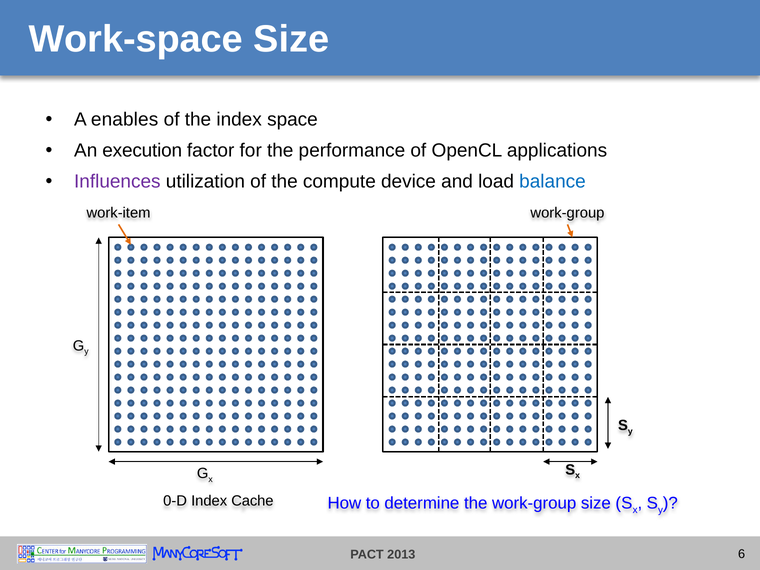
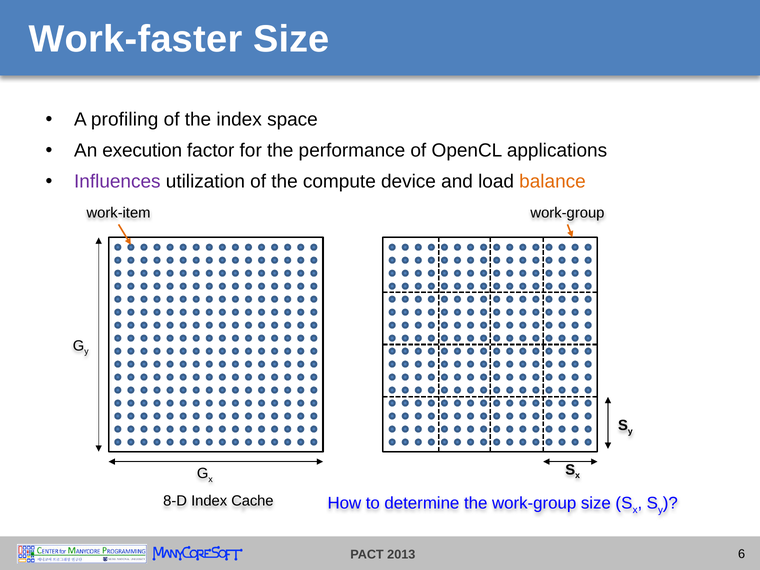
Work-space: Work-space -> Work-faster
enables: enables -> profiling
balance colour: blue -> orange
0-D: 0-D -> 8-D
